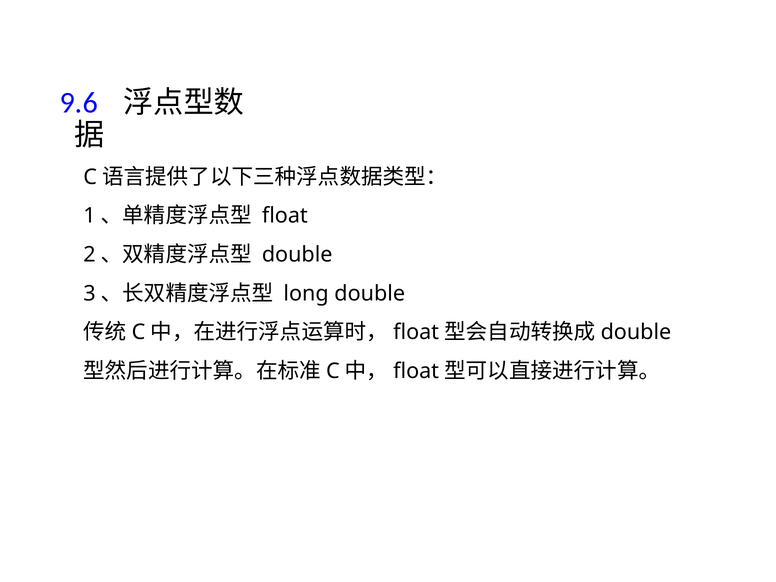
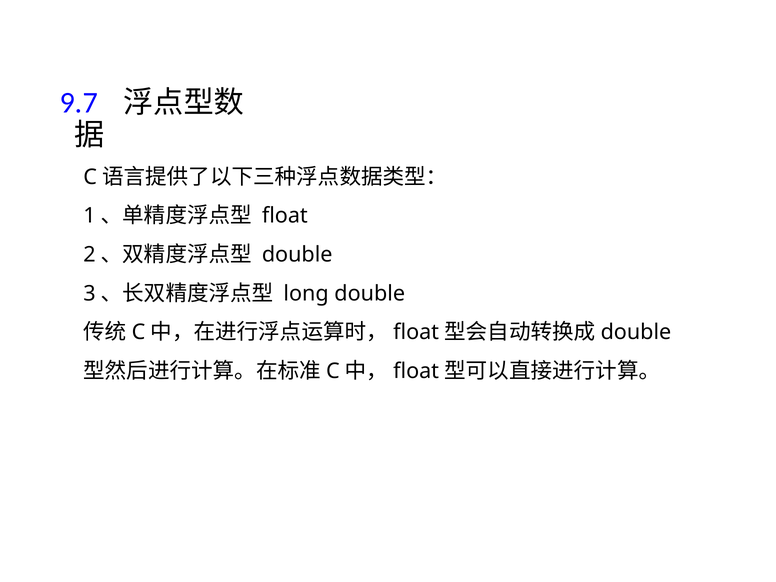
9.6: 9.6 -> 9.7
